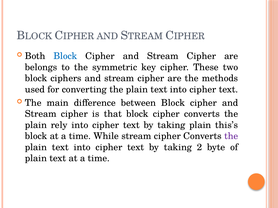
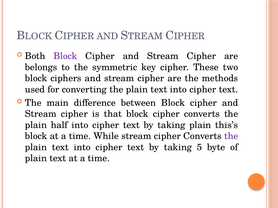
Block at (65, 56) colour: blue -> purple
rely: rely -> half
2: 2 -> 5
